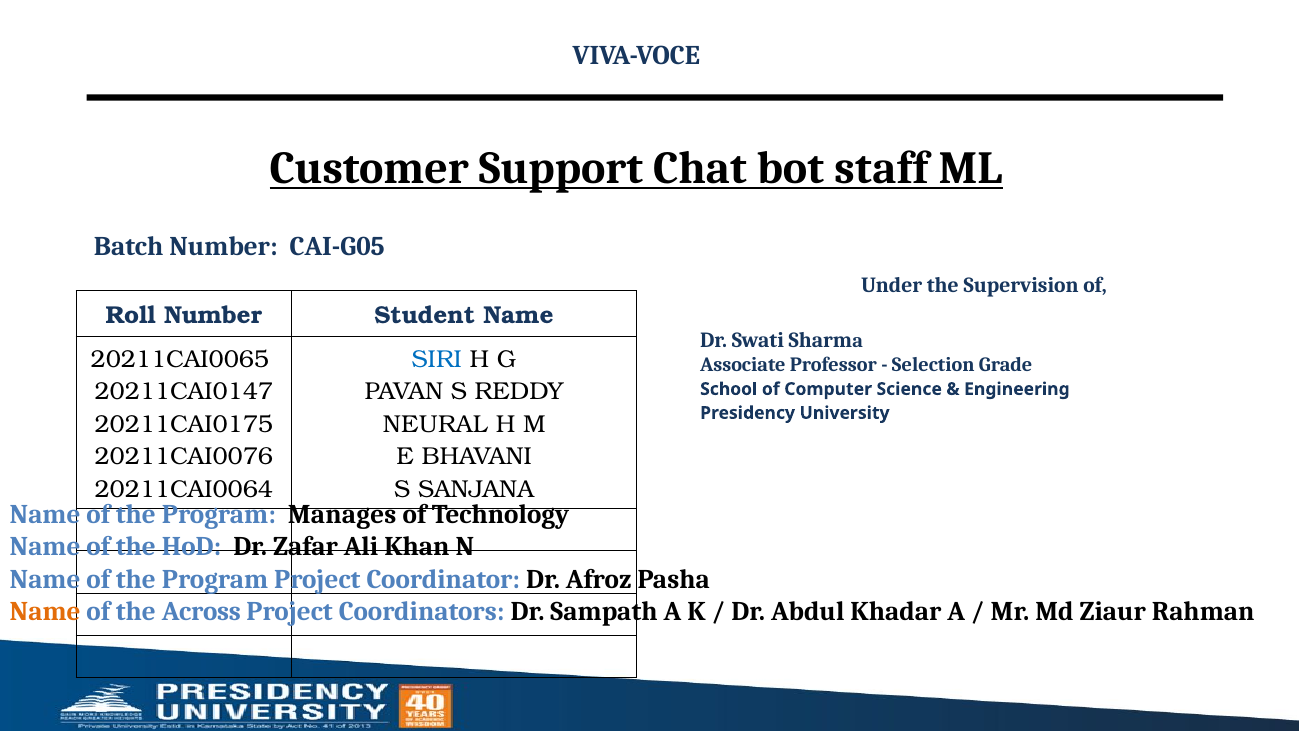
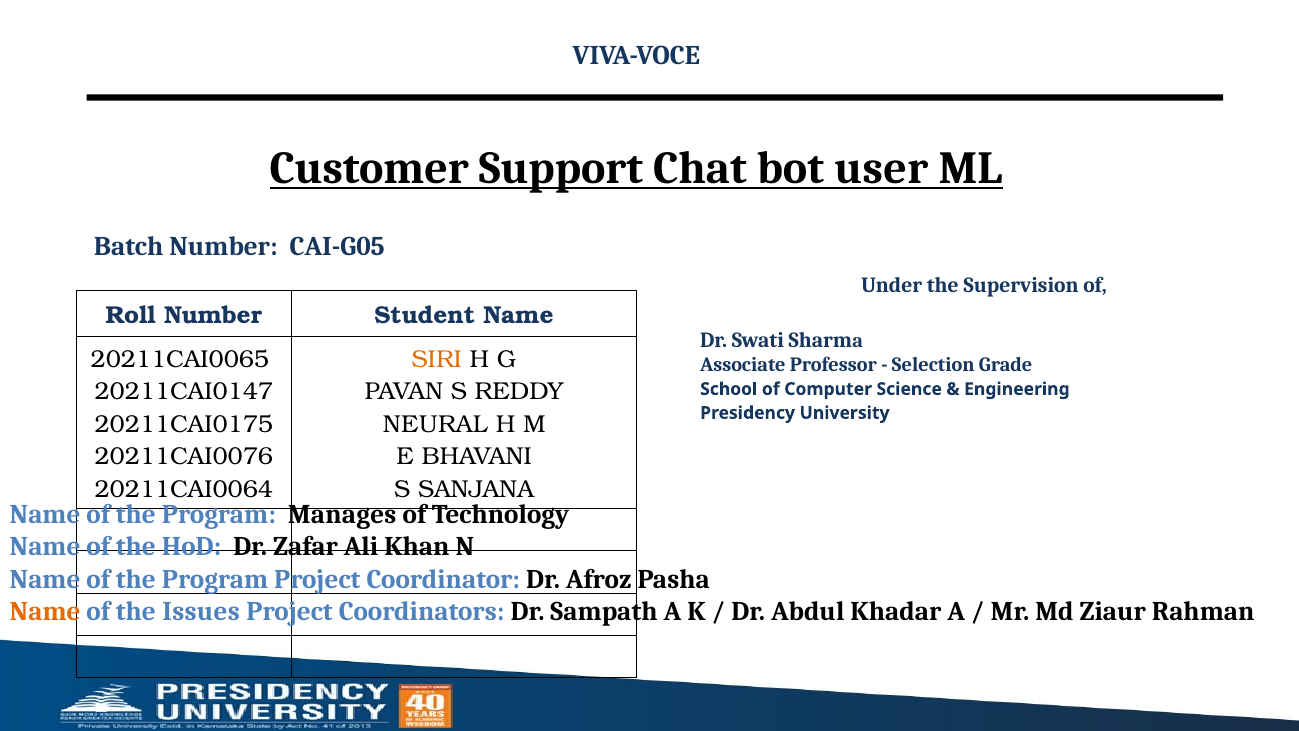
staff: staff -> user
SIRI colour: blue -> orange
Across: Across -> Issues
